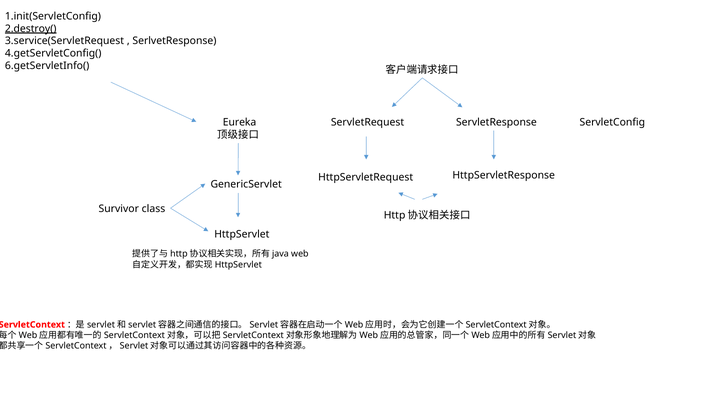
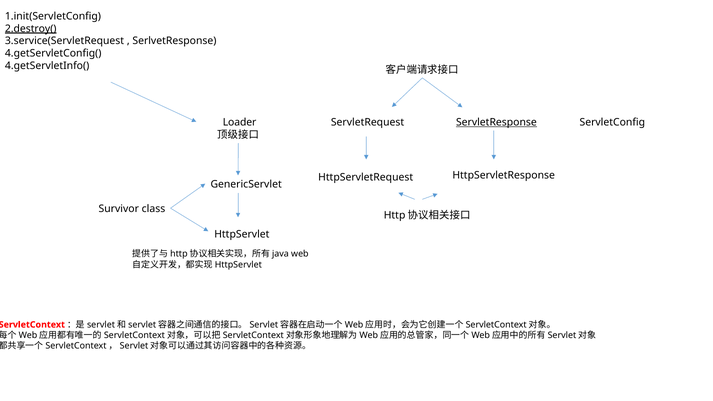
6.getServletInfo(: 6.getServletInfo( -> 4.getServletInfo(
Eureka: Eureka -> Loader
ServletResponse underline: none -> present
